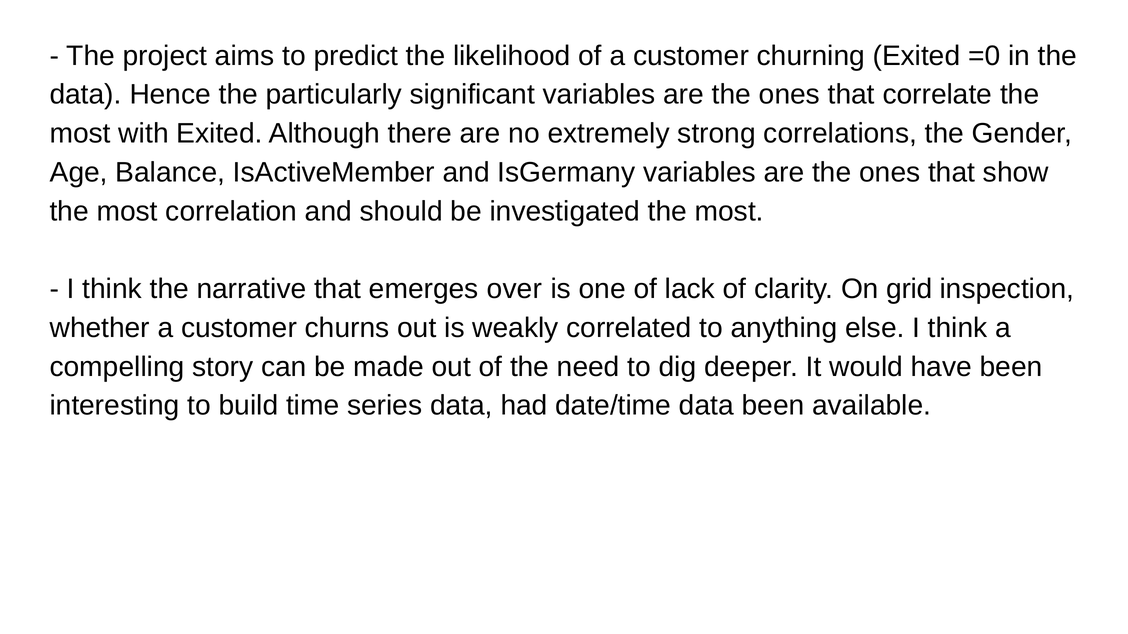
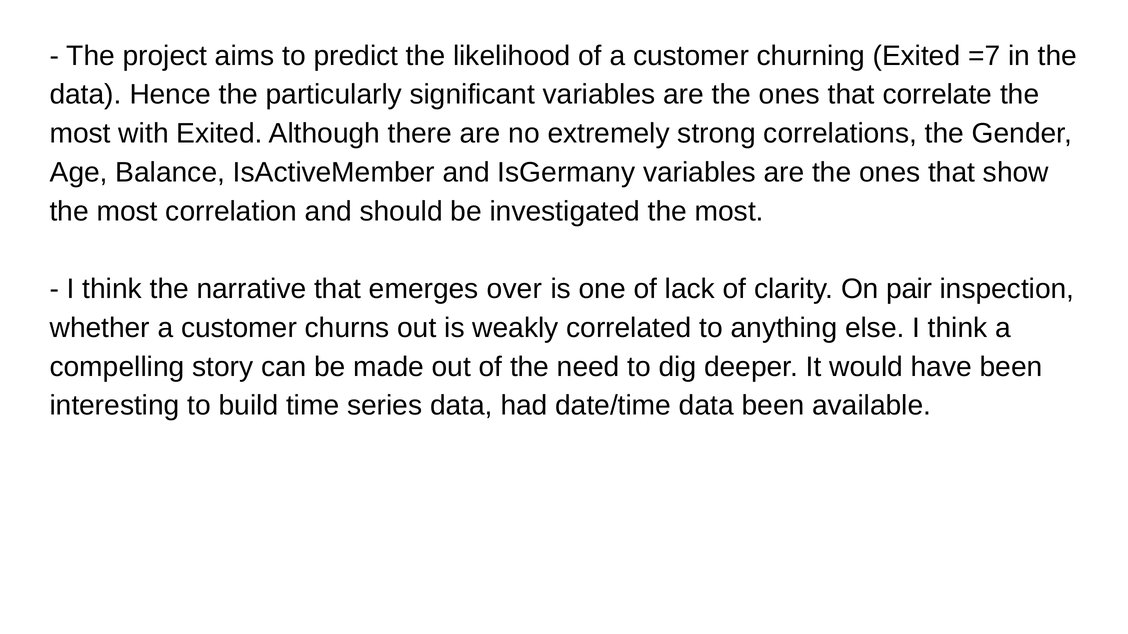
=0: =0 -> =7
grid: grid -> pair
